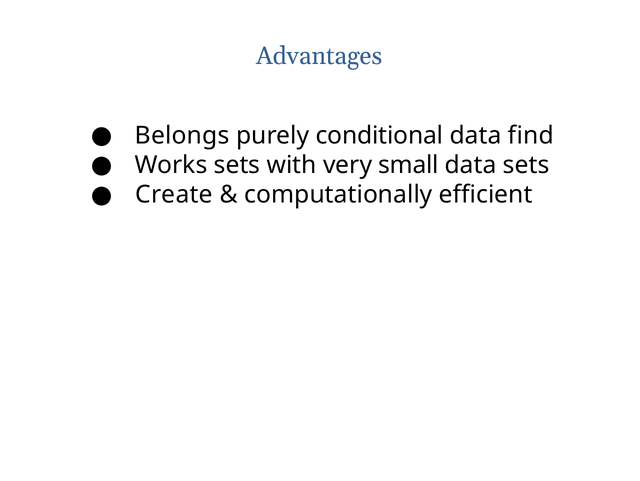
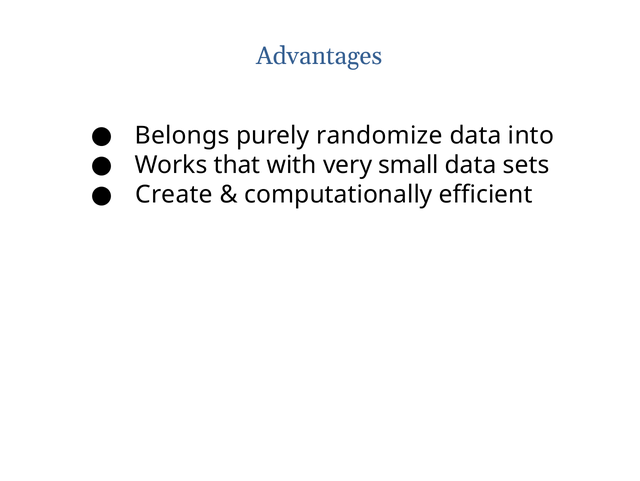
conditional: conditional -> randomize
find: find -> into
Works sets: sets -> that
